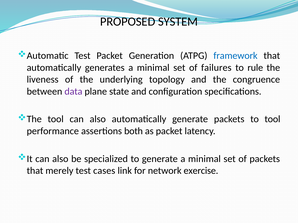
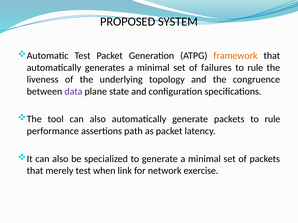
framework colour: blue -> orange
packets to tool: tool -> rule
both: both -> path
cases: cases -> when
